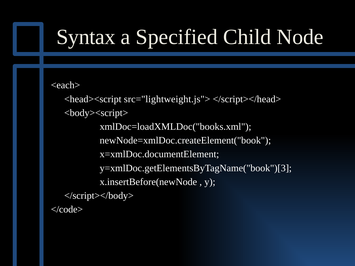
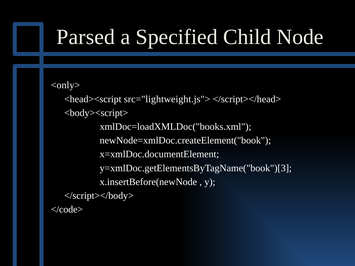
Syntax: Syntax -> Parsed
<each>: <each> -> <only>
